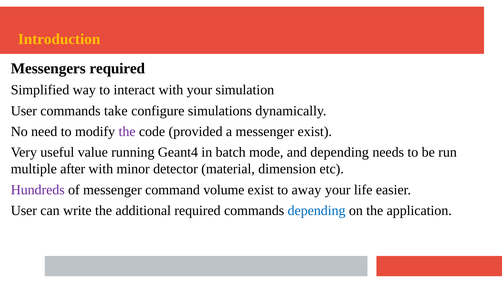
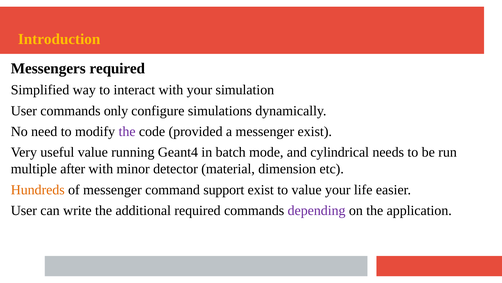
take: take -> only
and depending: depending -> cylindrical
Hundreds colour: purple -> orange
volume: volume -> support
to away: away -> value
depending at (317, 210) colour: blue -> purple
